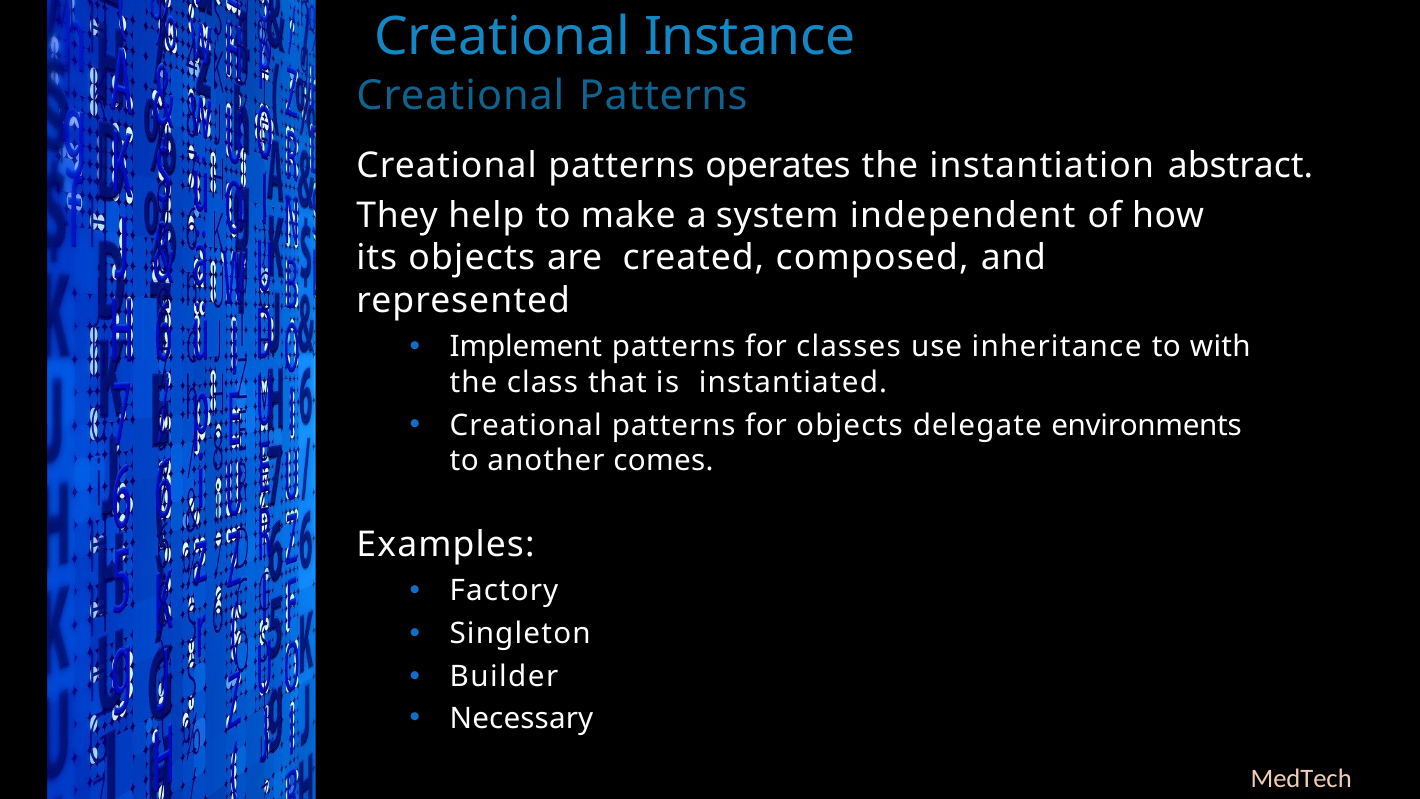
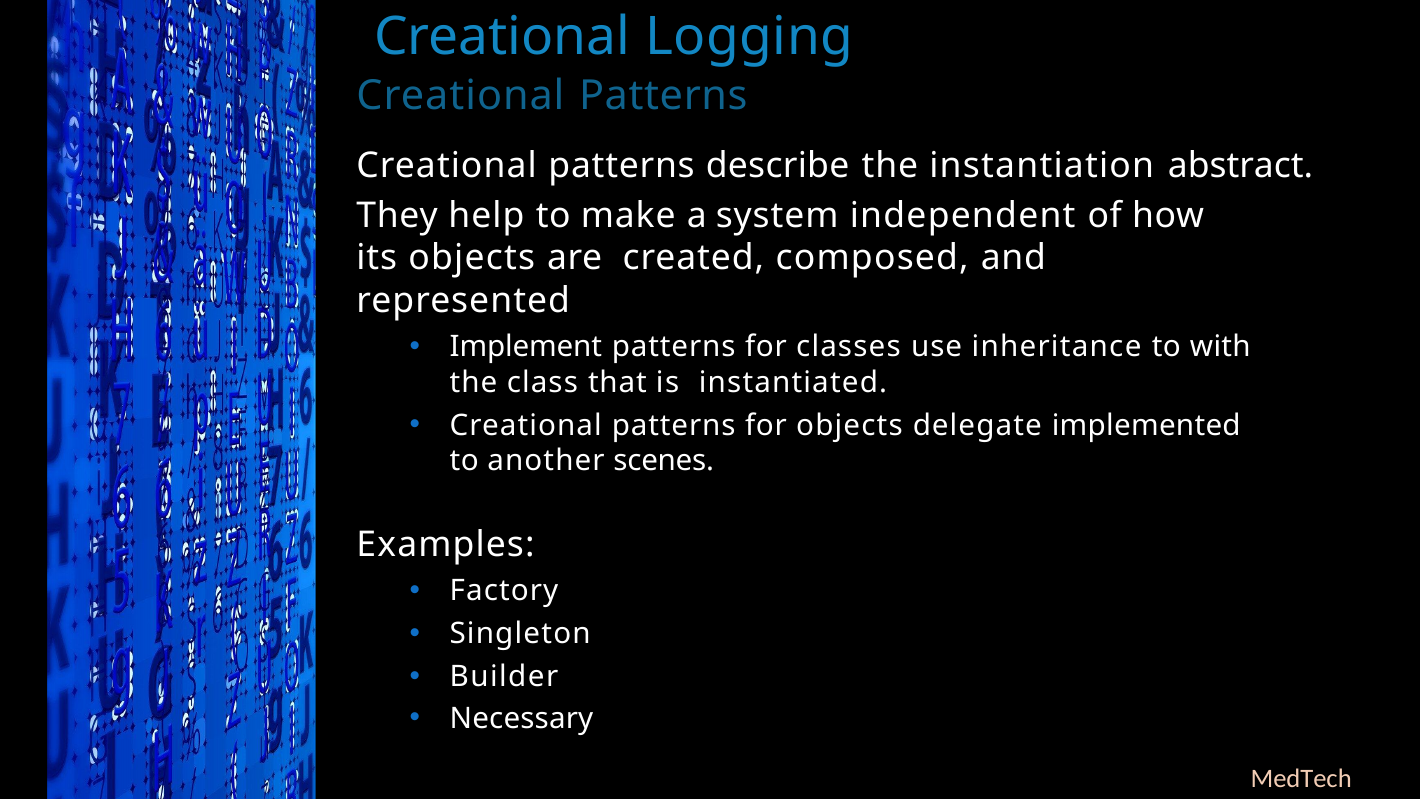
Instance: Instance -> Logging
operates: operates -> describe
environments: environments -> implemented
comes: comes -> scenes
